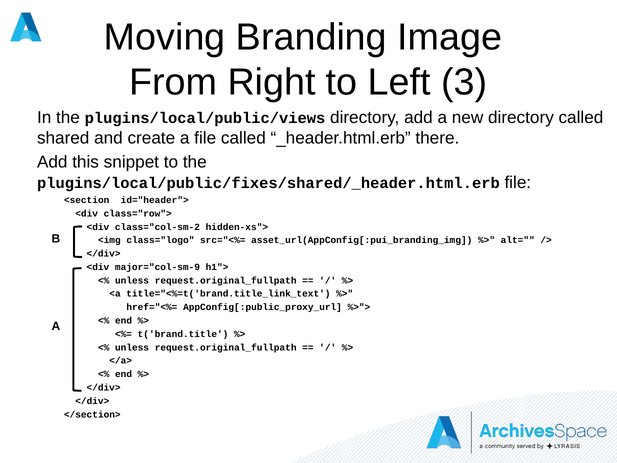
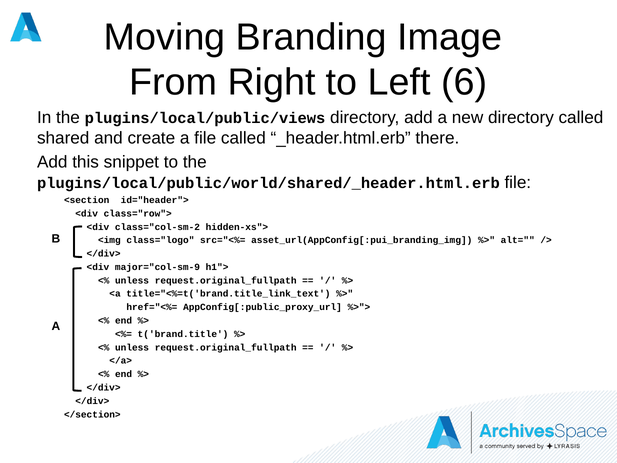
3: 3 -> 6
plugins/local/public/fixes/shared/_header.html.erb: plugins/local/public/fixes/shared/_header.html.erb -> plugins/local/public/world/shared/_header.html.erb
